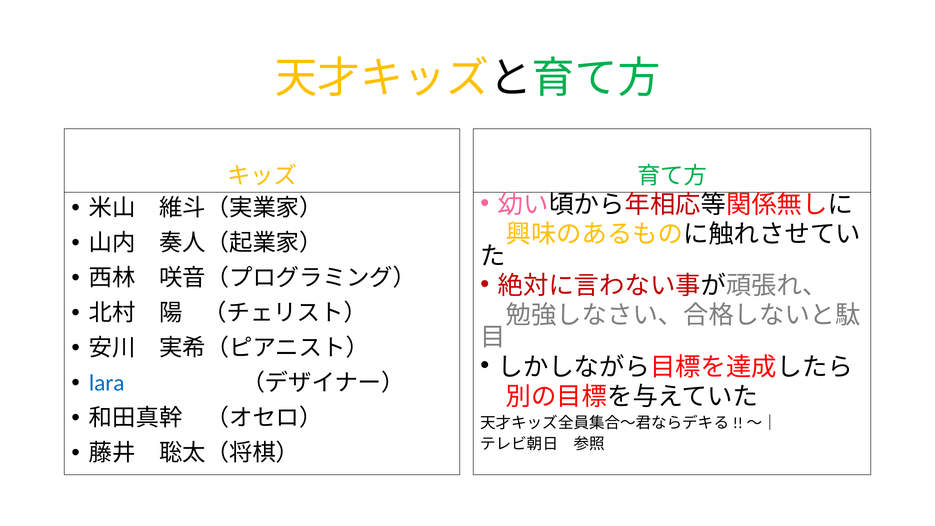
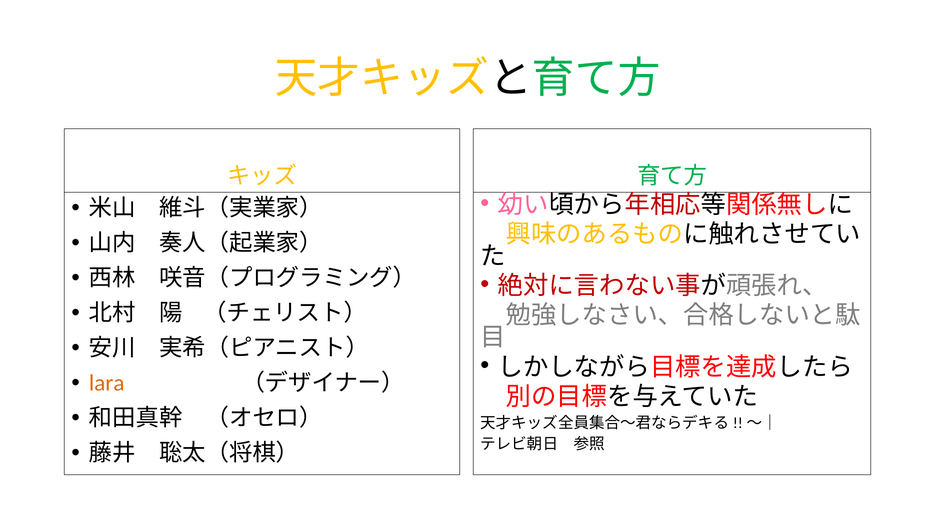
lara colour: blue -> orange
